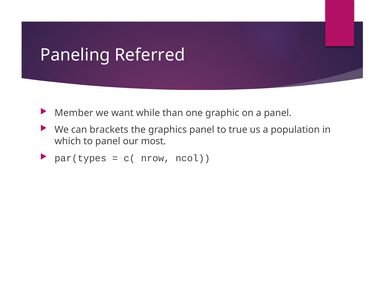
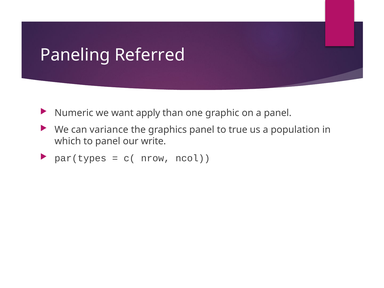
Member: Member -> Numeric
while: while -> apply
brackets: brackets -> variance
most: most -> write
